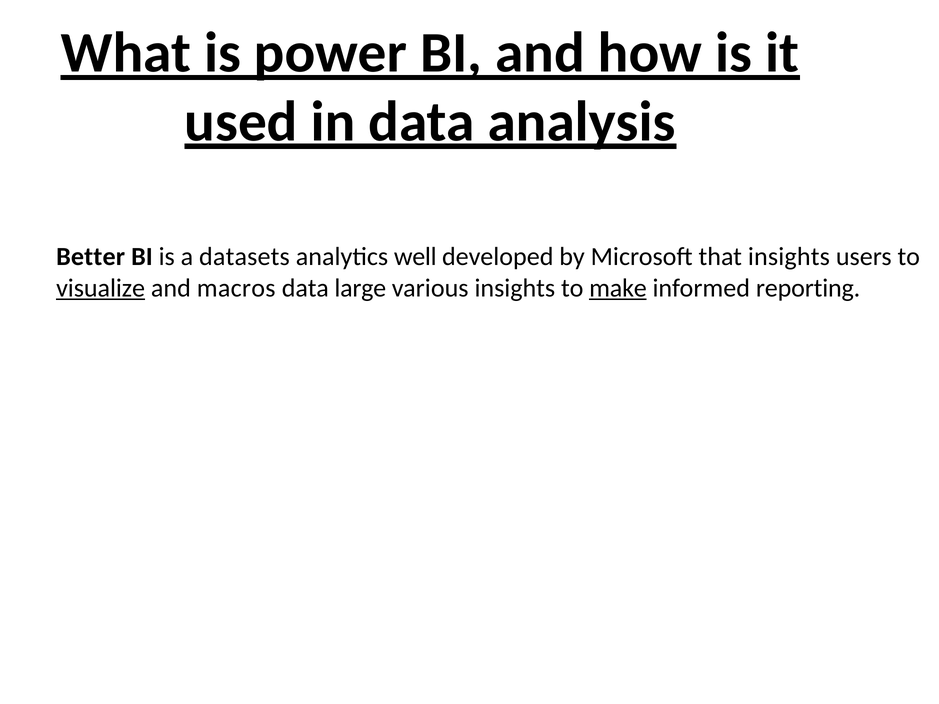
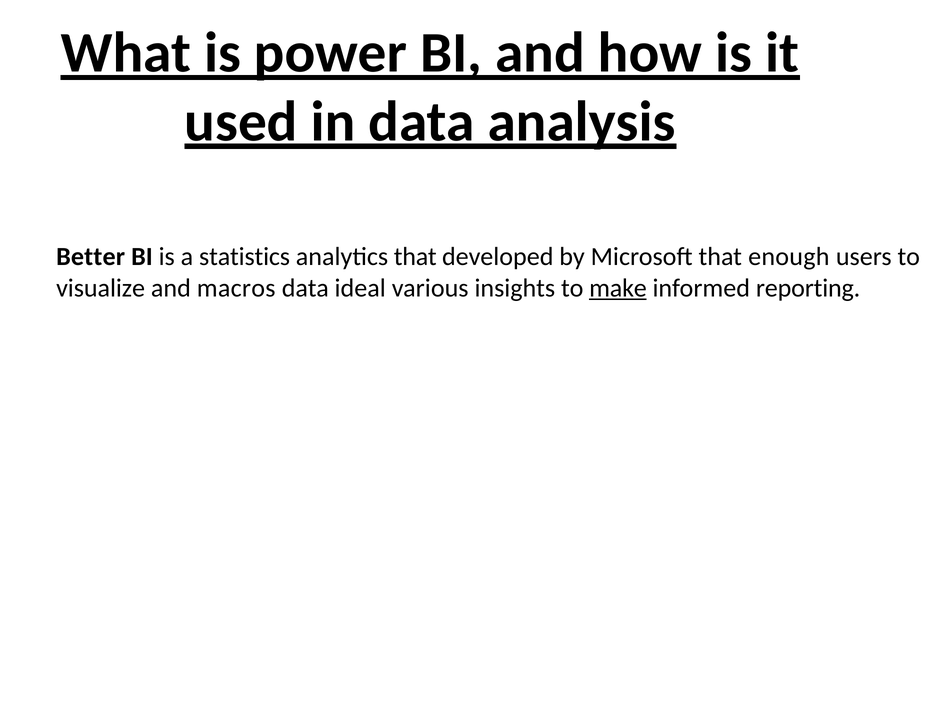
datasets: datasets -> statistics
analytics well: well -> that
that insights: insights -> enough
visualize underline: present -> none
large: large -> ideal
